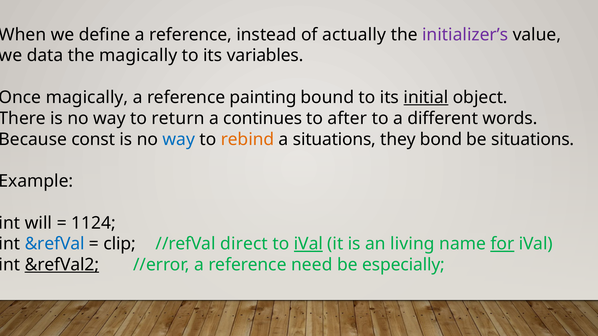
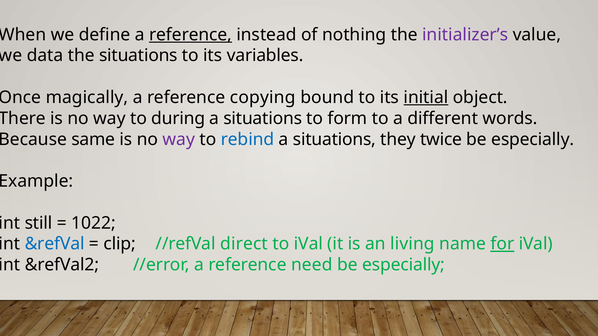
reference at (191, 35) underline: none -> present
actually: actually -> nothing
the magically: magically -> situations
painting: painting -> copying
return: return -> during
continues at (263, 118): continues -> situations
after: after -> form
const: const -> same
way at (179, 139) colour: blue -> purple
rebind colour: orange -> blue
bond: bond -> twice
situations at (533, 139): situations -> especially
will: will -> still
1124: 1124 -> 1022
iVal at (308, 244) underline: present -> none
&refVal2 underline: present -> none
